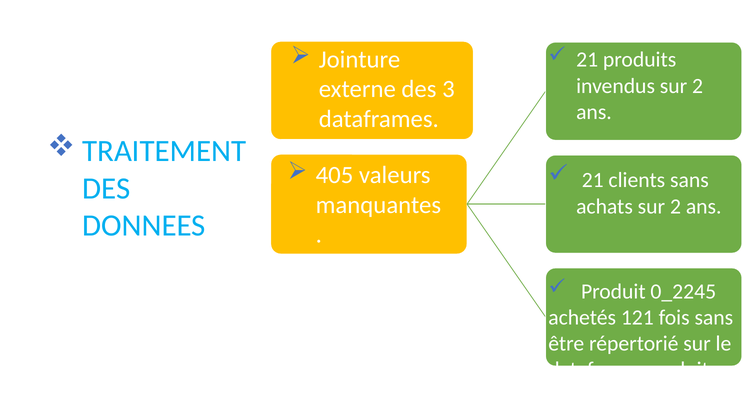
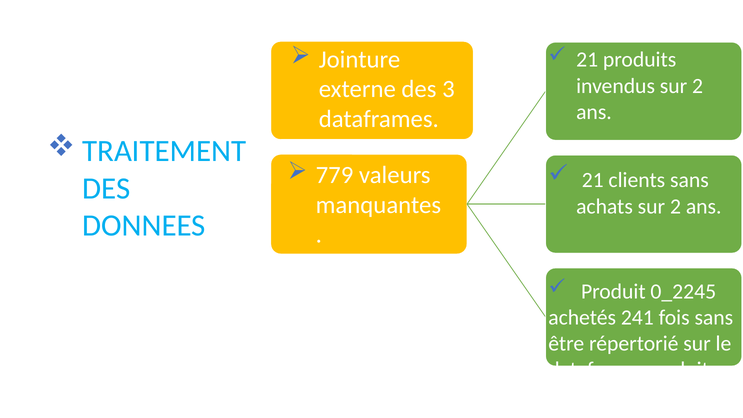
405: 405 -> 779
121: 121 -> 241
